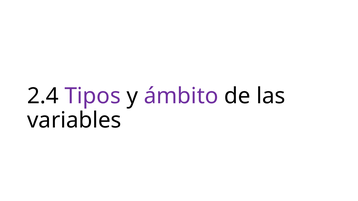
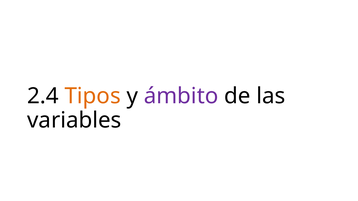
Tipos colour: purple -> orange
